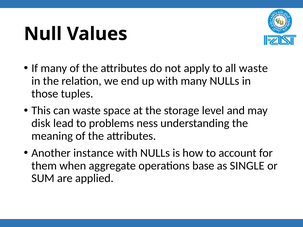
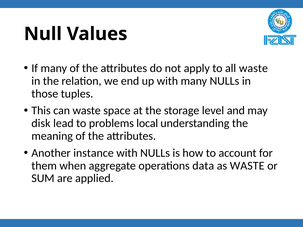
ness: ness -> local
base: base -> data
as SINGLE: SINGLE -> WASTE
